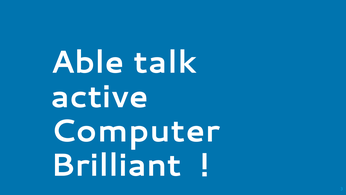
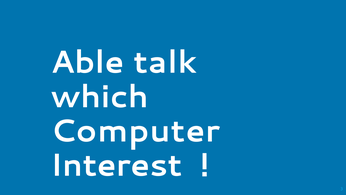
active: active -> which
Brilliant: Brilliant -> Interest
